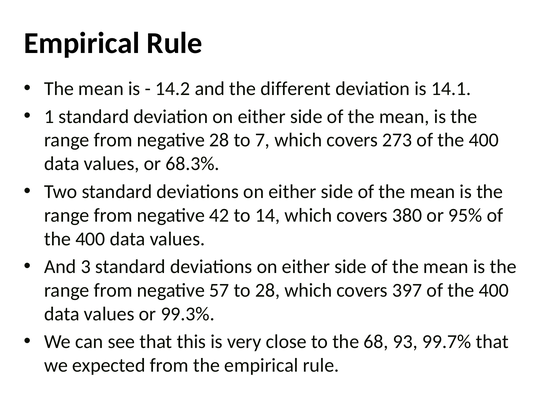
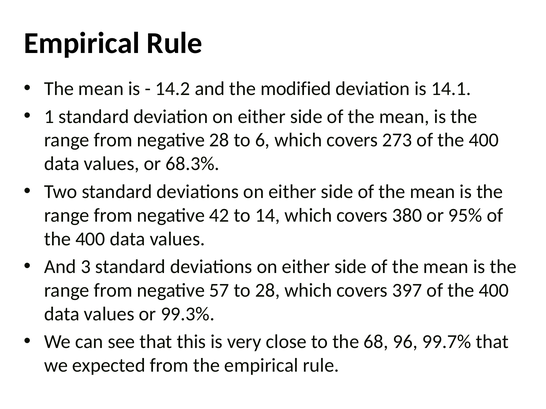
different: different -> modified
7: 7 -> 6
93: 93 -> 96
